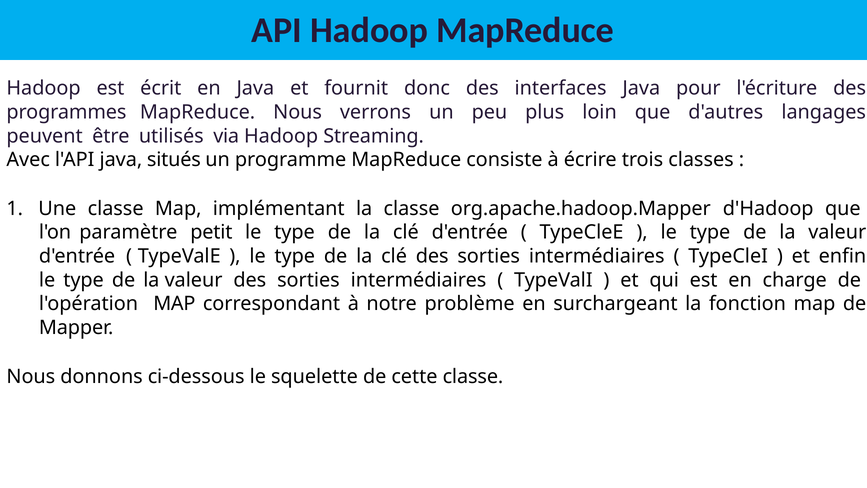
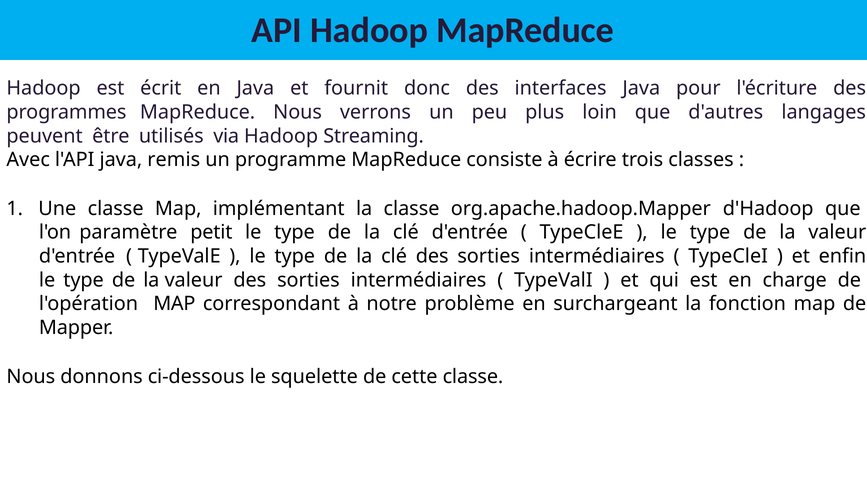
situés: situés -> remis
